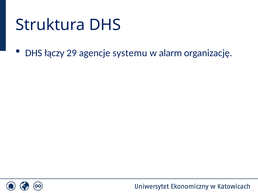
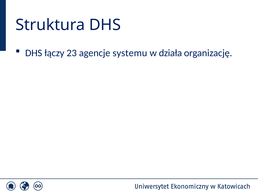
29: 29 -> 23
alarm: alarm -> działa
